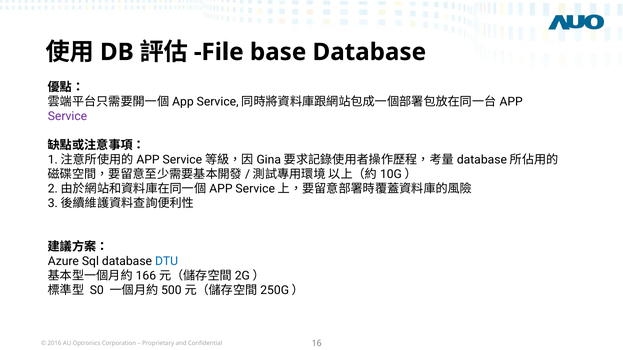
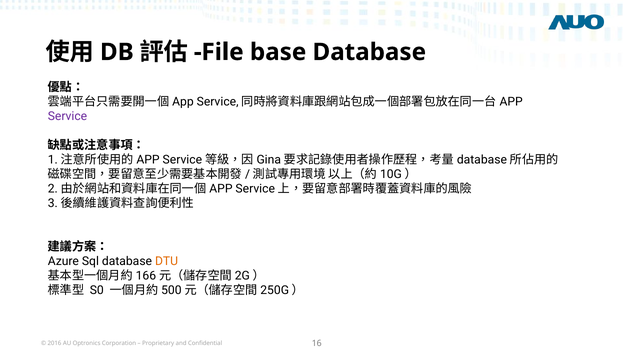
DTU colour: blue -> orange
